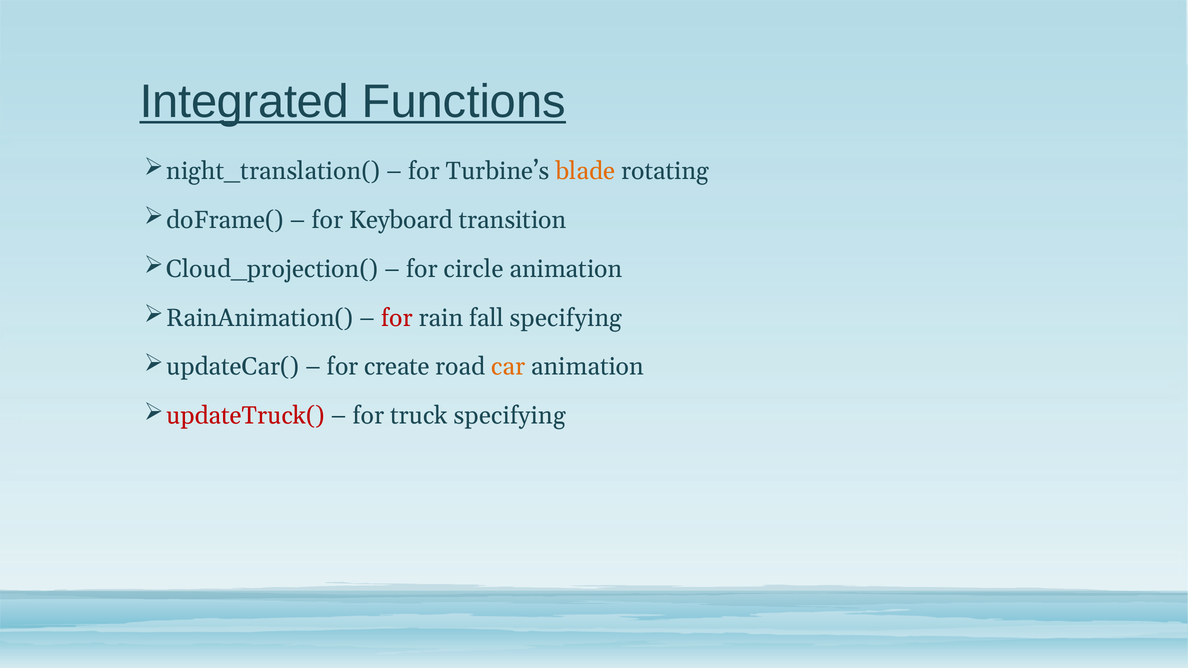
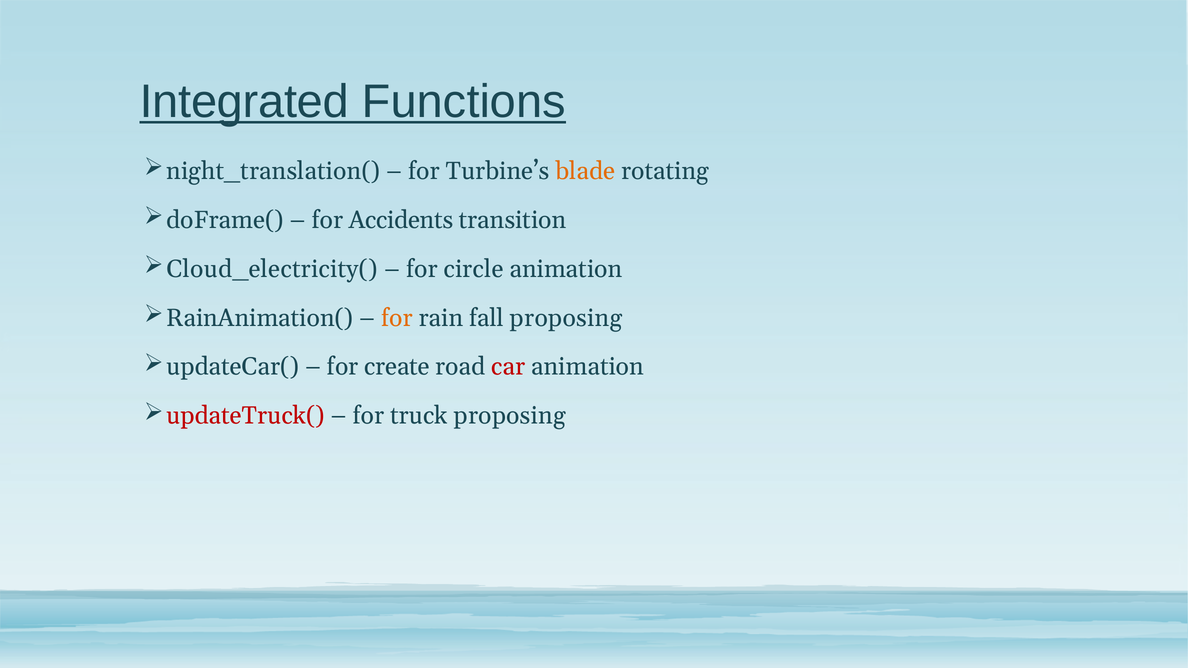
Keyboard: Keyboard -> Accidents
Cloud_projection(: Cloud_projection( -> Cloud_electricity(
for at (397, 318) colour: red -> orange
fall specifying: specifying -> proposing
car colour: orange -> red
truck specifying: specifying -> proposing
